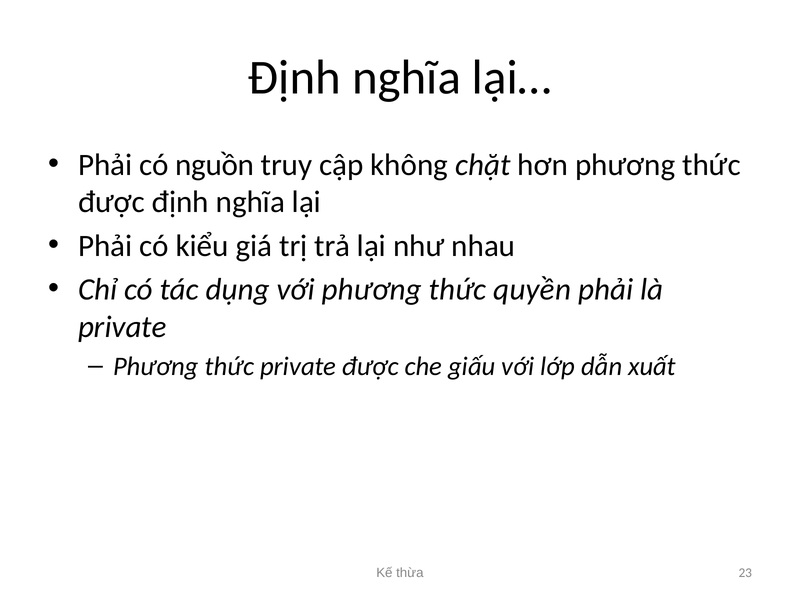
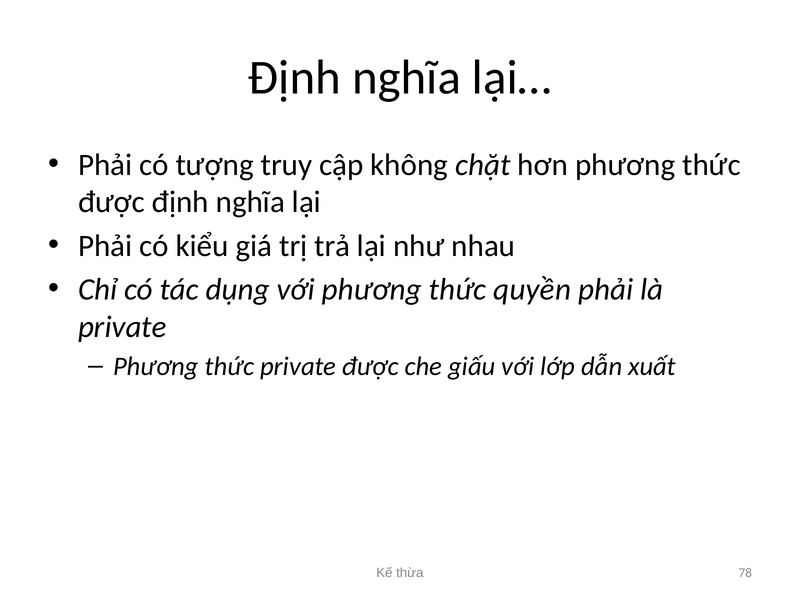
nguồn: nguồn -> tượng
23: 23 -> 78
